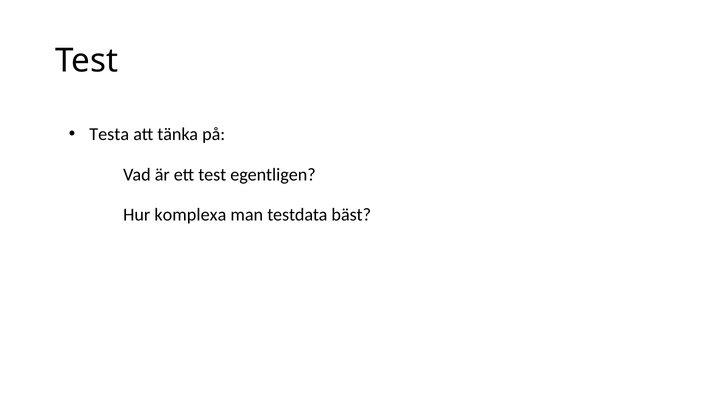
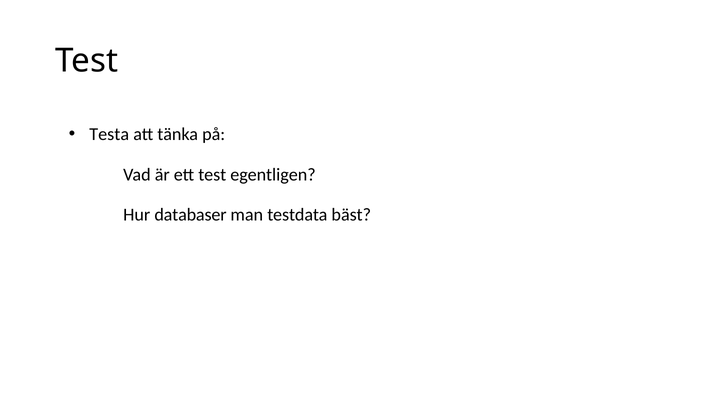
komplexa: komplexa -> databaser
